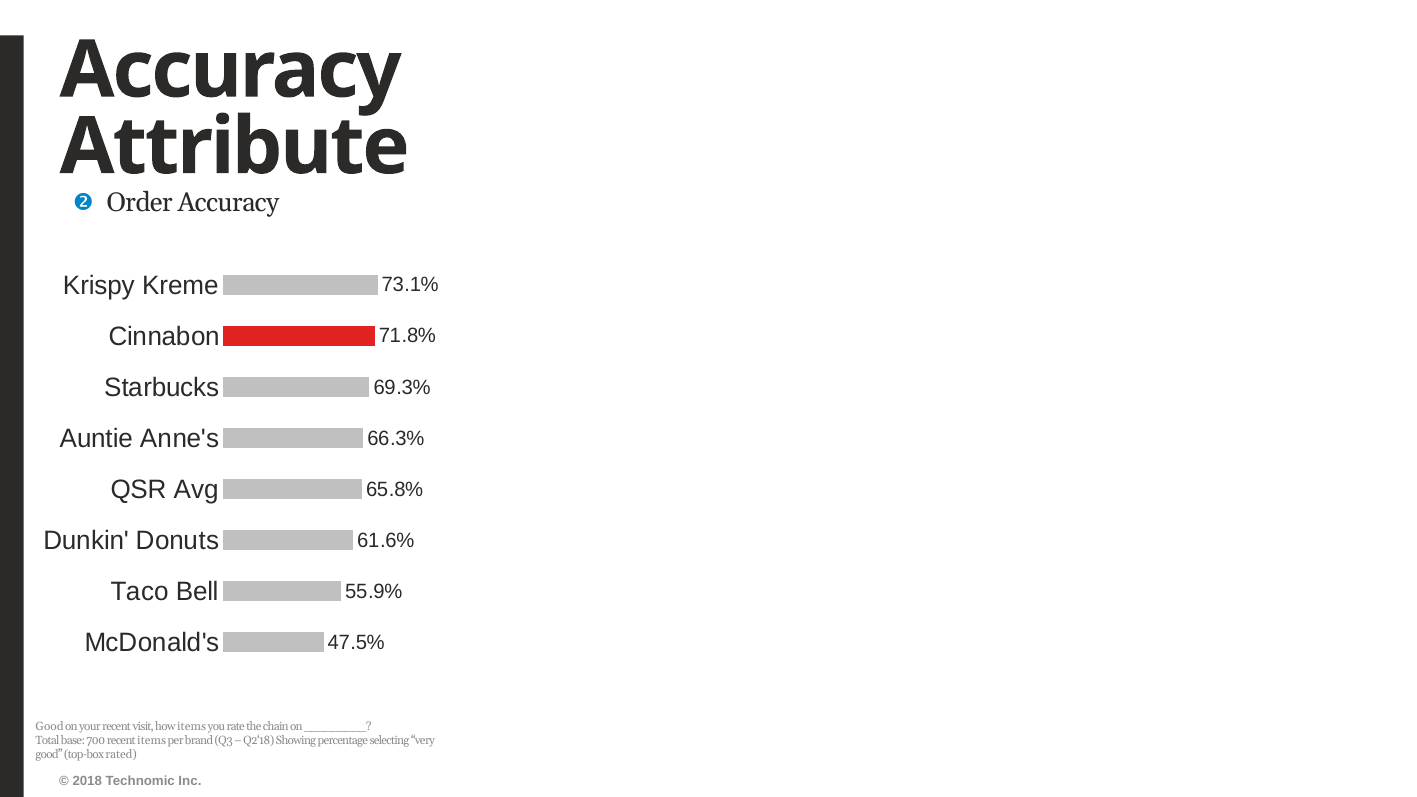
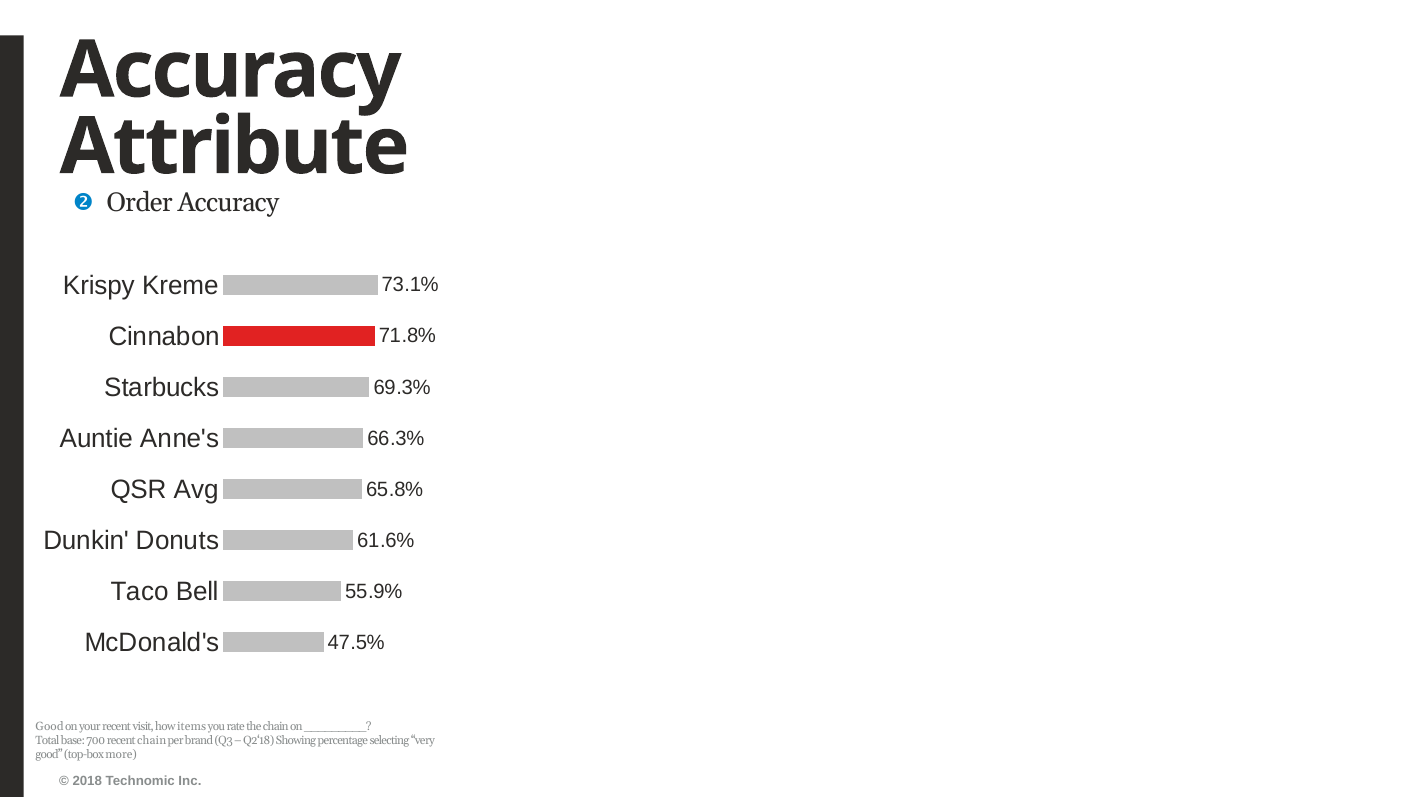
recent items: items -> chain
rated: rated -> more
